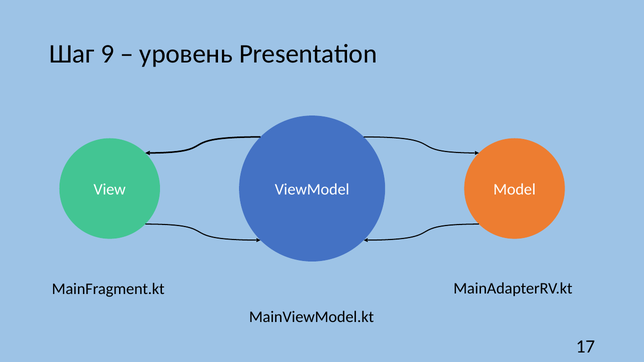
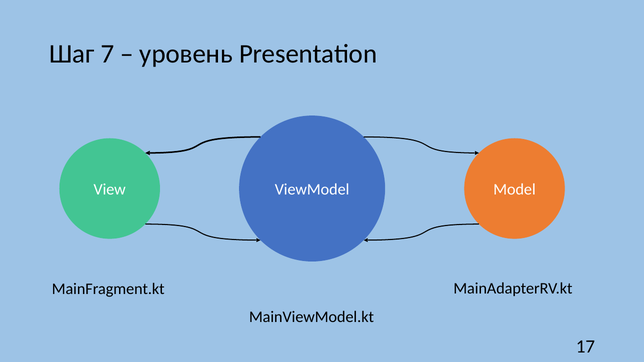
9: 9 -> 7
